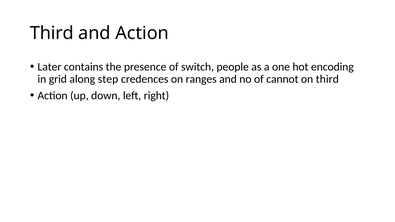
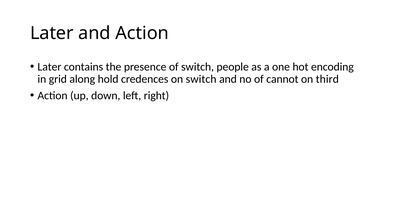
Third at (52, 33): Third -> Later
step: step -> hold
on ranges: ranges -> switch
